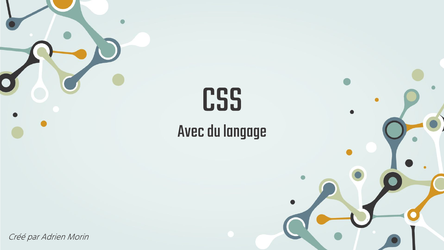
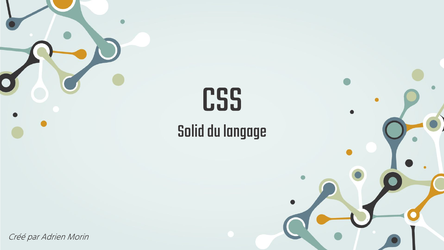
Avec: Avec -> Solid
